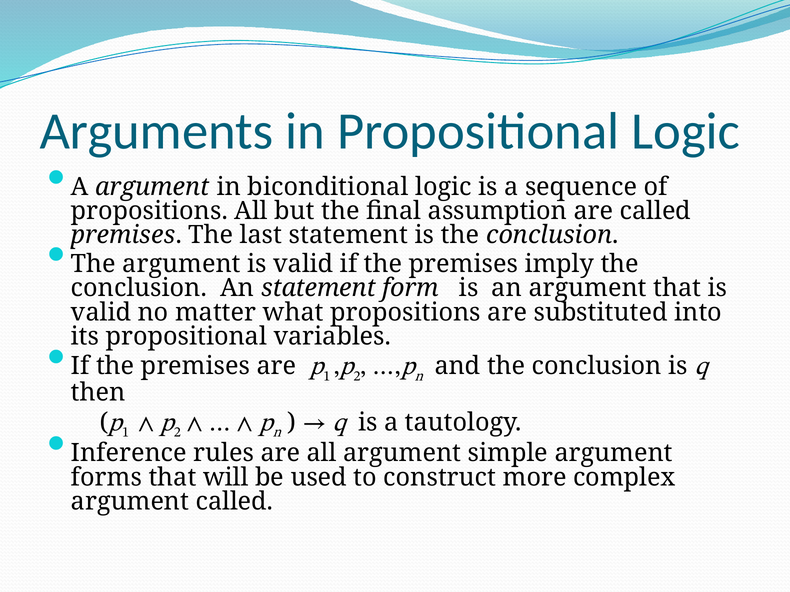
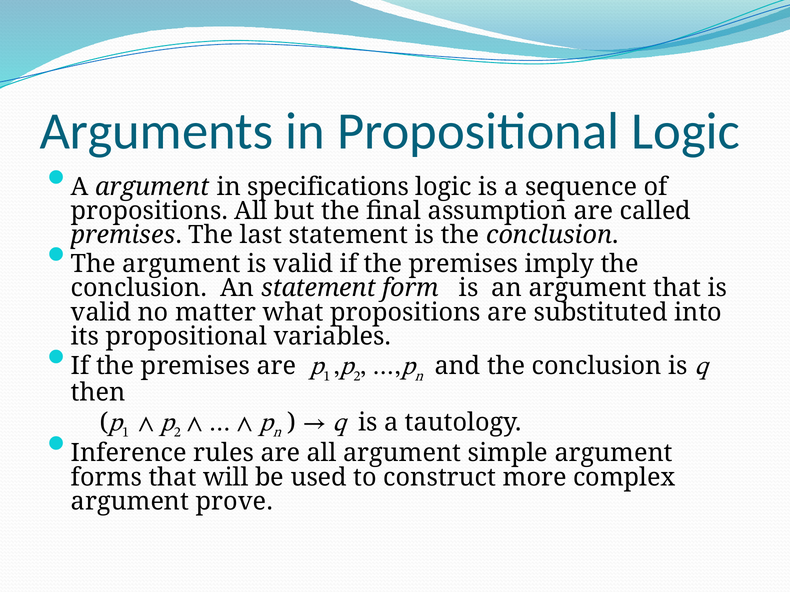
biconditional: biconditional -> specifications
argument called: called -> prove
